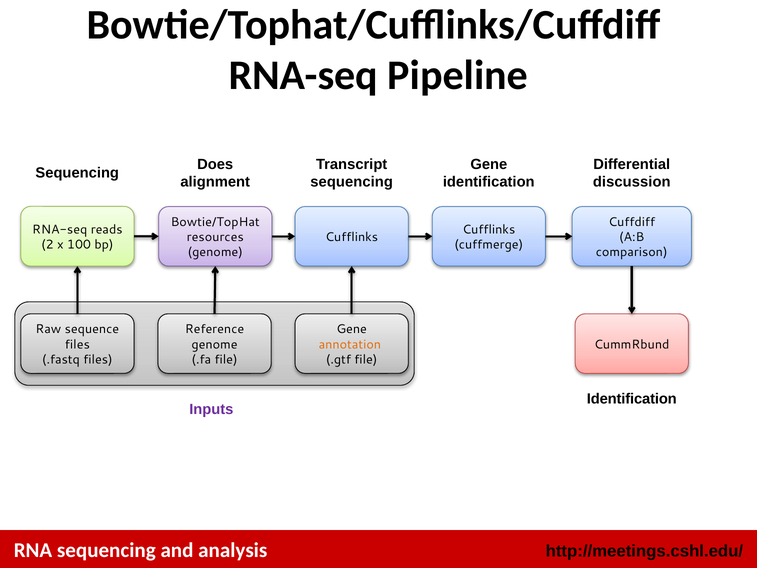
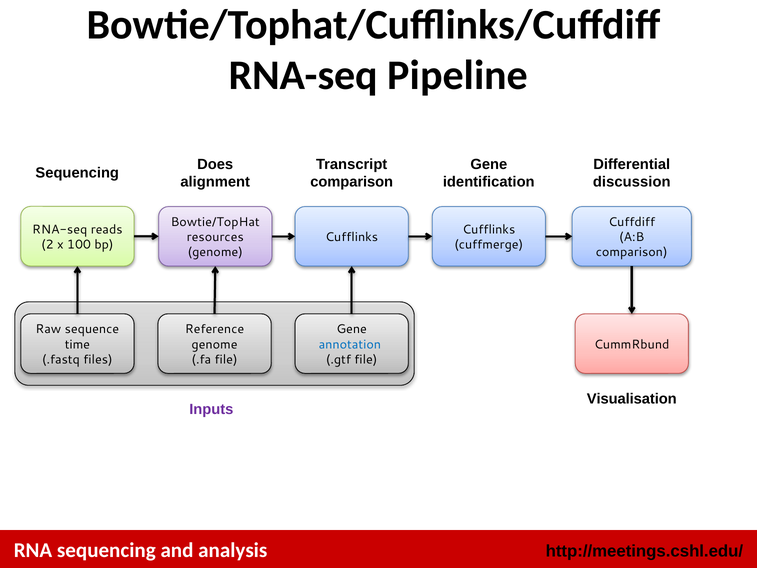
sequencing at (352, 182): sequencing -> comparison
files at (77, 344): files -> time
annotation colour: orange -> blue
Identification at (632, 399): Identification -> Visualisation
